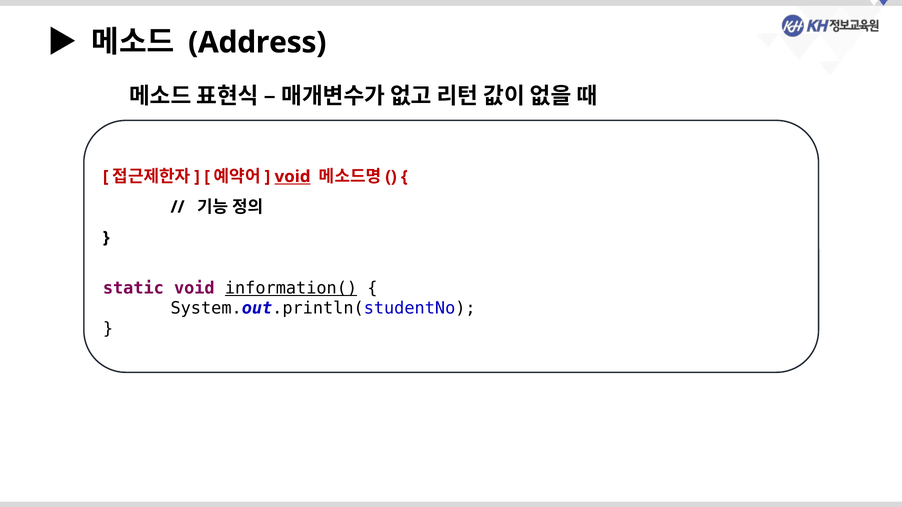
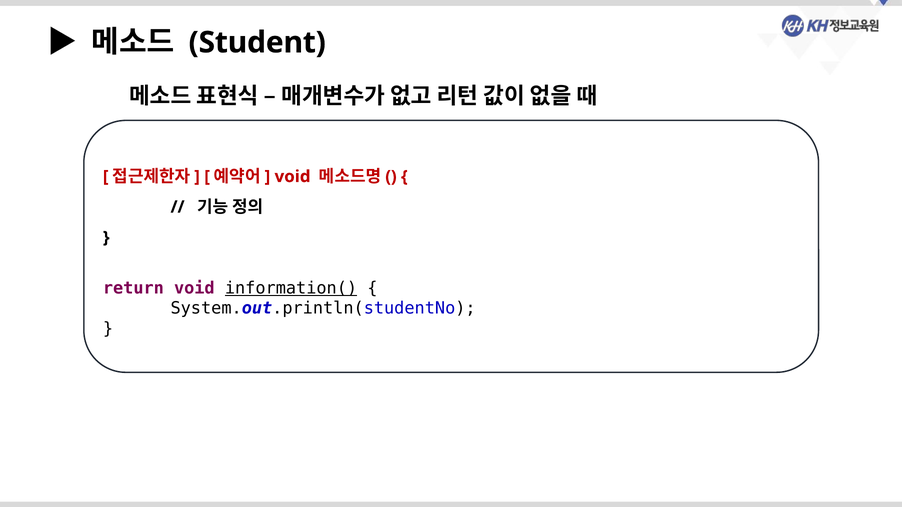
Address: Address -> Student
void at (293, 177) underline: present -> none
static: static -> return
